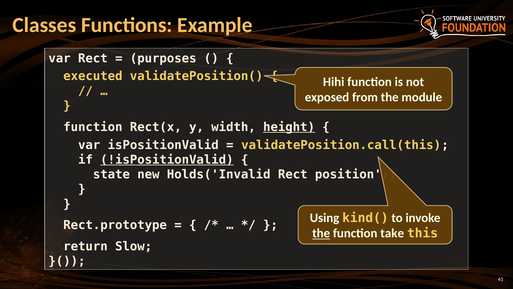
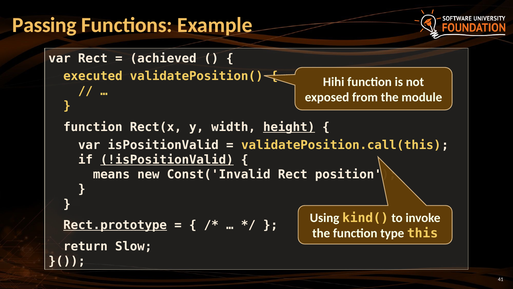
Classes: Classes -> Passing
purposes: purposes -> achieved
state: state -> means
Holds('Invalid: Holds('Invalid -> Const('Invalid
Rect.prototype underline: none -> present
the at (321, 233) underline: present -> none
take: take -> type
